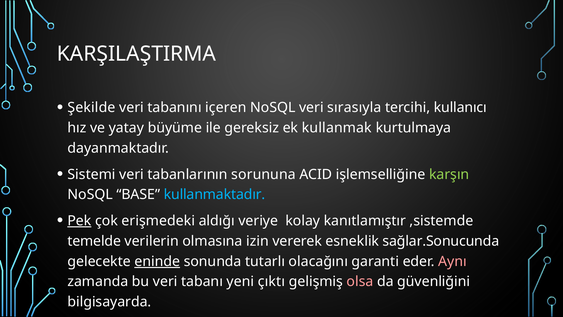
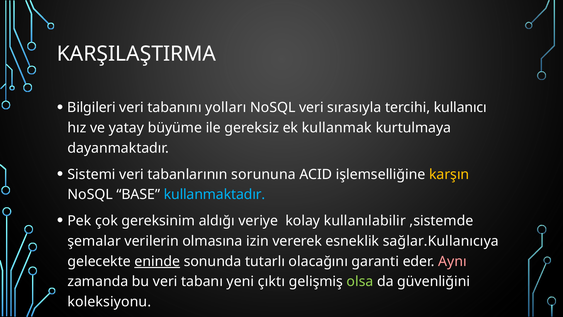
Şekilde: Şekilde -> Bilgileri
içeren: içeren -> yolları
karşın colour: light green -> yellow
Pek underline: present -> none
erişmedeki: erişmedeki -> gereksinim
kanıtlamıştır: kanıtlamıştır -> kullanılabilir
temelde: temelde -> şemalar
sağlar.Sonucunda: sağlar.Sonucunda -> sağlar.Kullanıcıya
olsa colour: pink -> light green
bilgisayarda: bilgisayarda -> koleksiyonu
